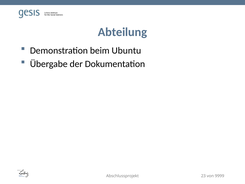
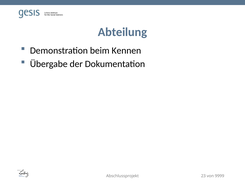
Ubuntu: Ubuntu -> Kennen
